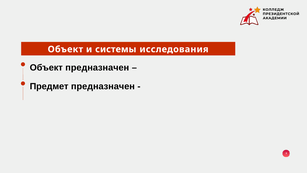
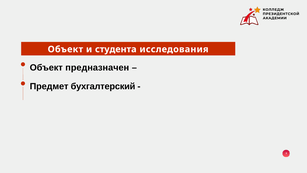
системы: системы -> студента
Предмет предназначен: предназначен -> бухгалтерский
